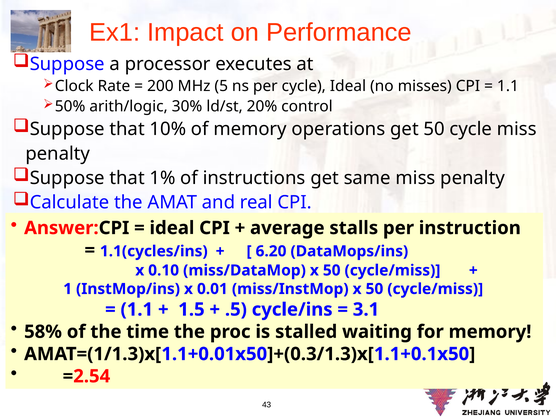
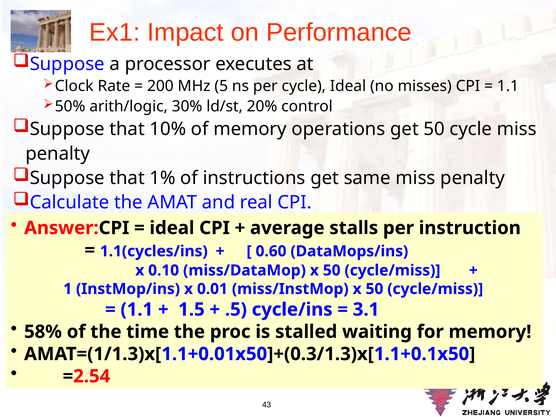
6.20: 6.20 -> 0.60
